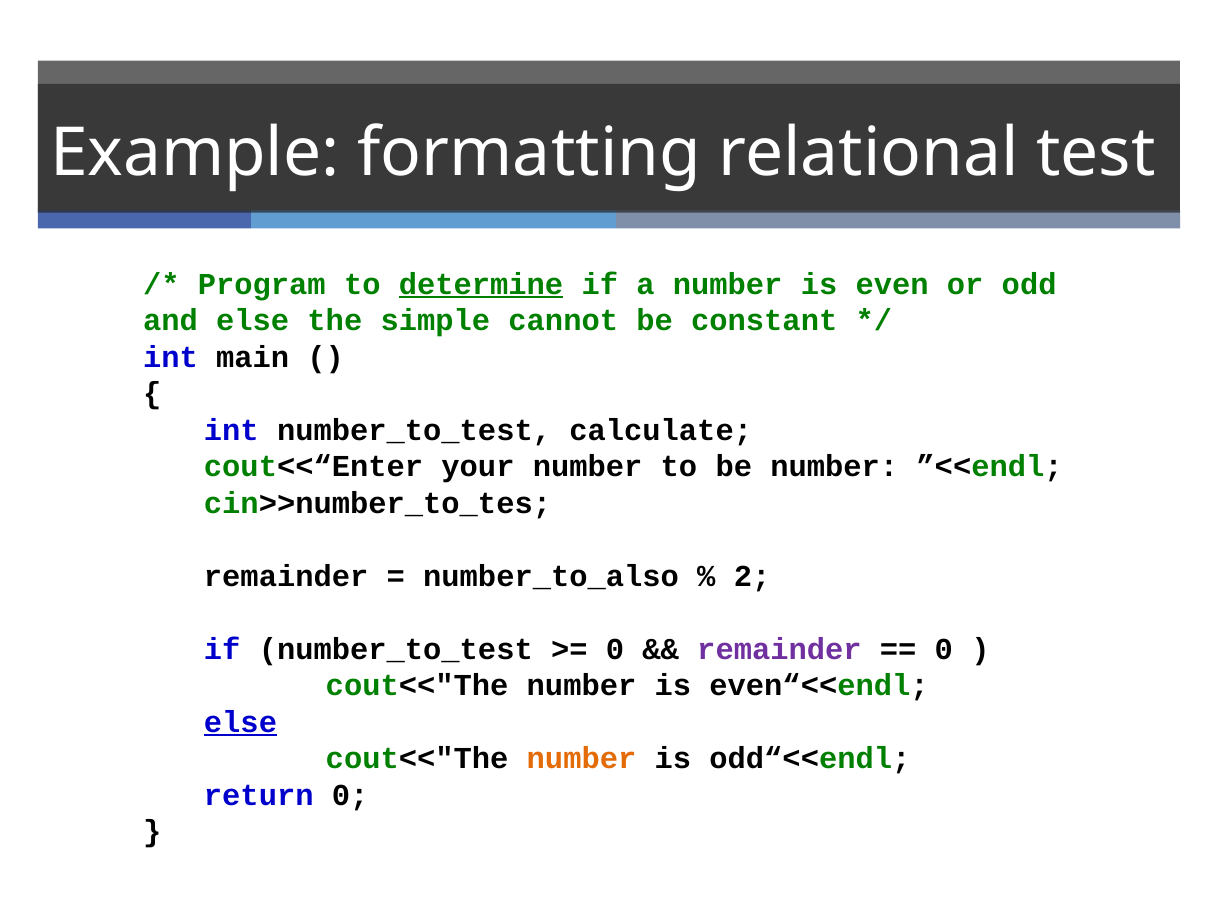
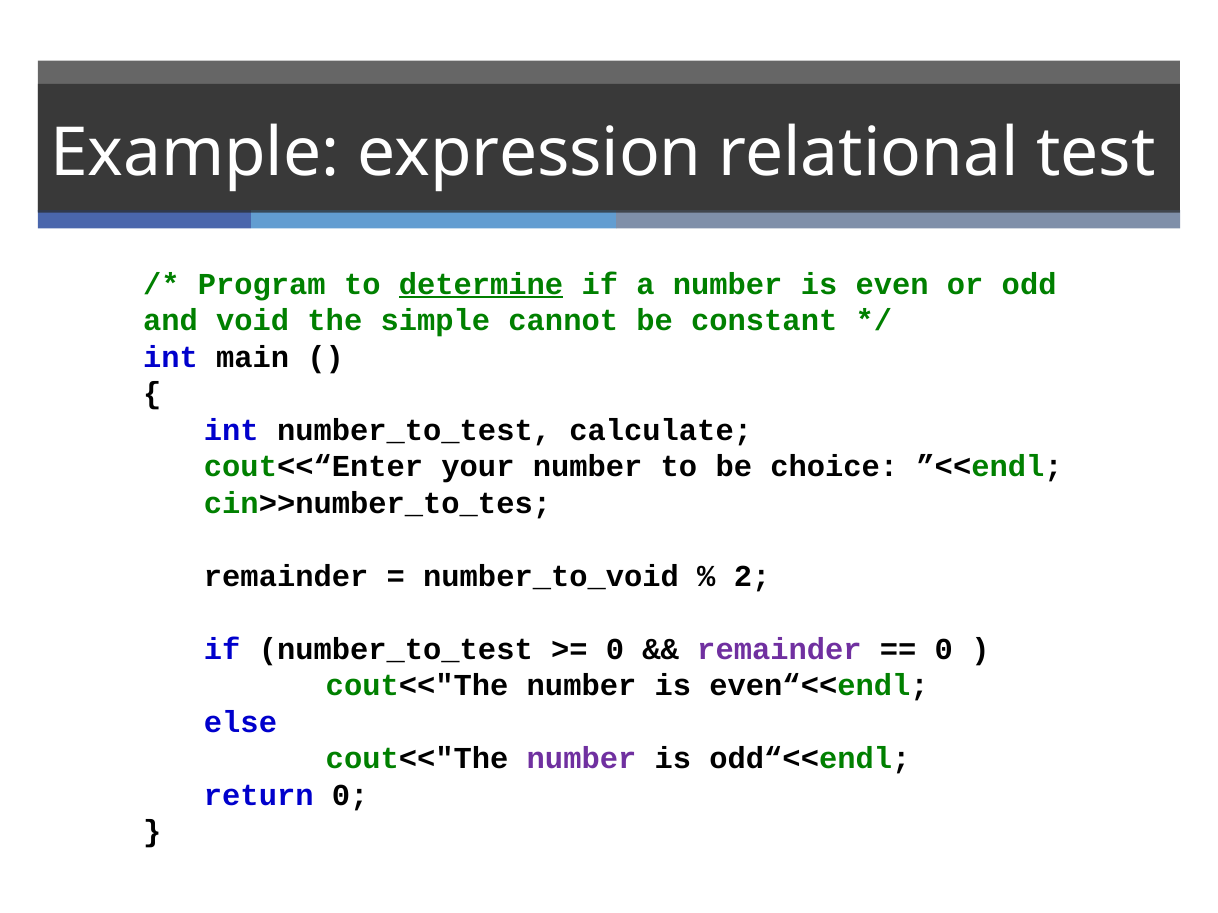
formatting: formatting -> expression
and else: else -> void
be number: number -> choice
number_to_also: number_to_also -> number_to_void
else at (240, 723) underline: present -> none
number at (582, 759) colour: orange -> purple
